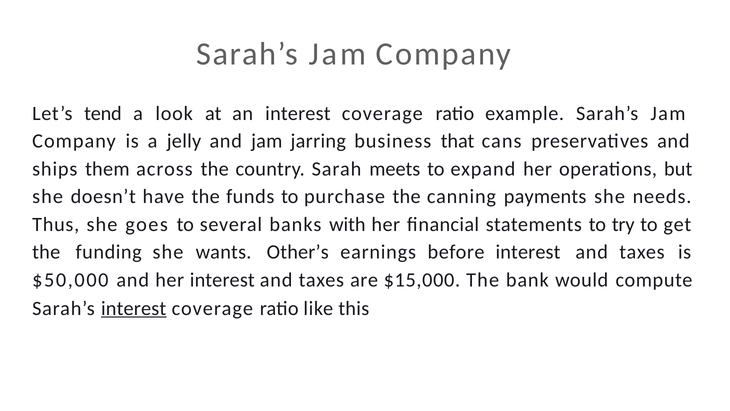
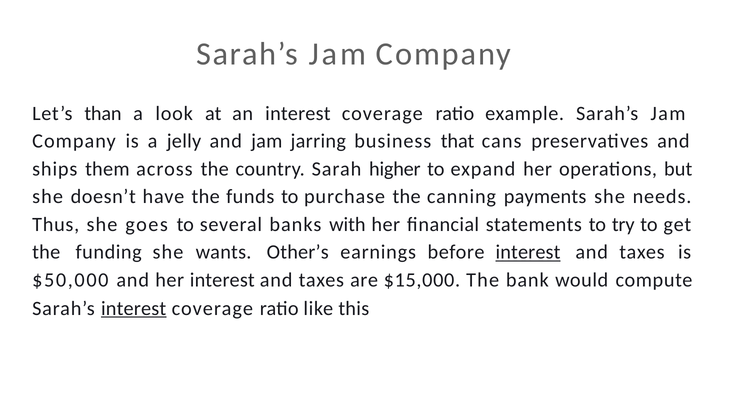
tend: tend -> than
meets: meets -> higher
interest at (528, 252) underline: none -> present
